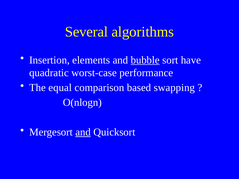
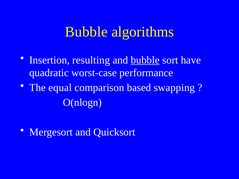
Several at (86, 32): Several -> Bubble
elements: elements -> resulting
and at (83, 132) underline: present -> none
